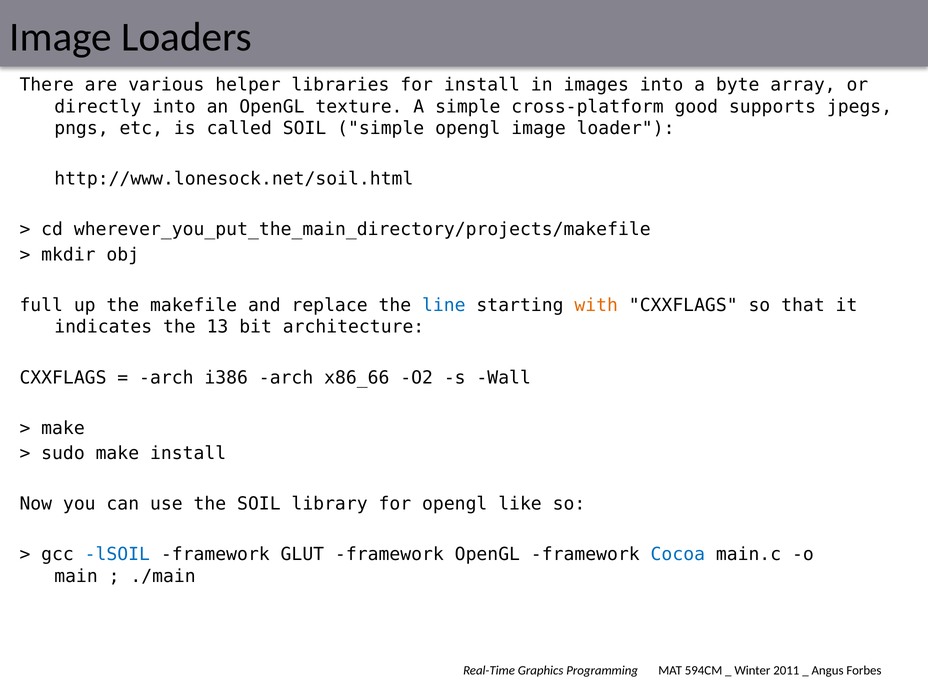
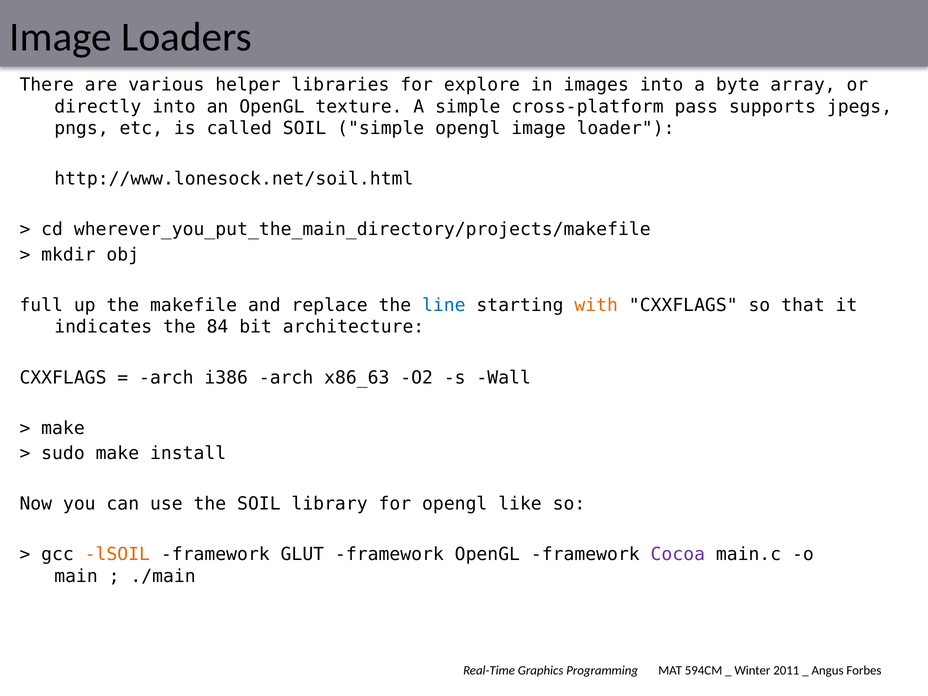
for install: install -> explore
good: good -> pass
13: 13 -> 84
x86_66: x86_66 -> x86_63
lSOIL colour: blue -> orange
Cocoa colour: blue -> purple
